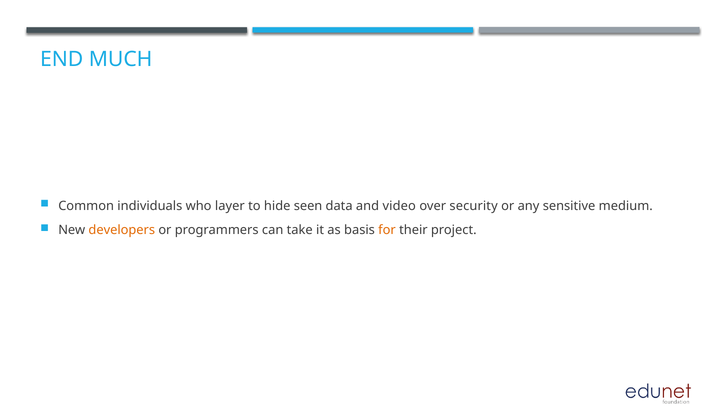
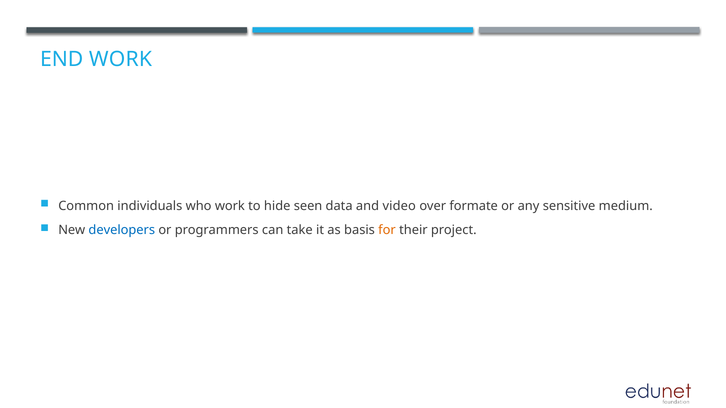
END MUCH: MUCH -> WORK
who layer: layer -> work
security: security -> formate
developers colour: orange -> blue
